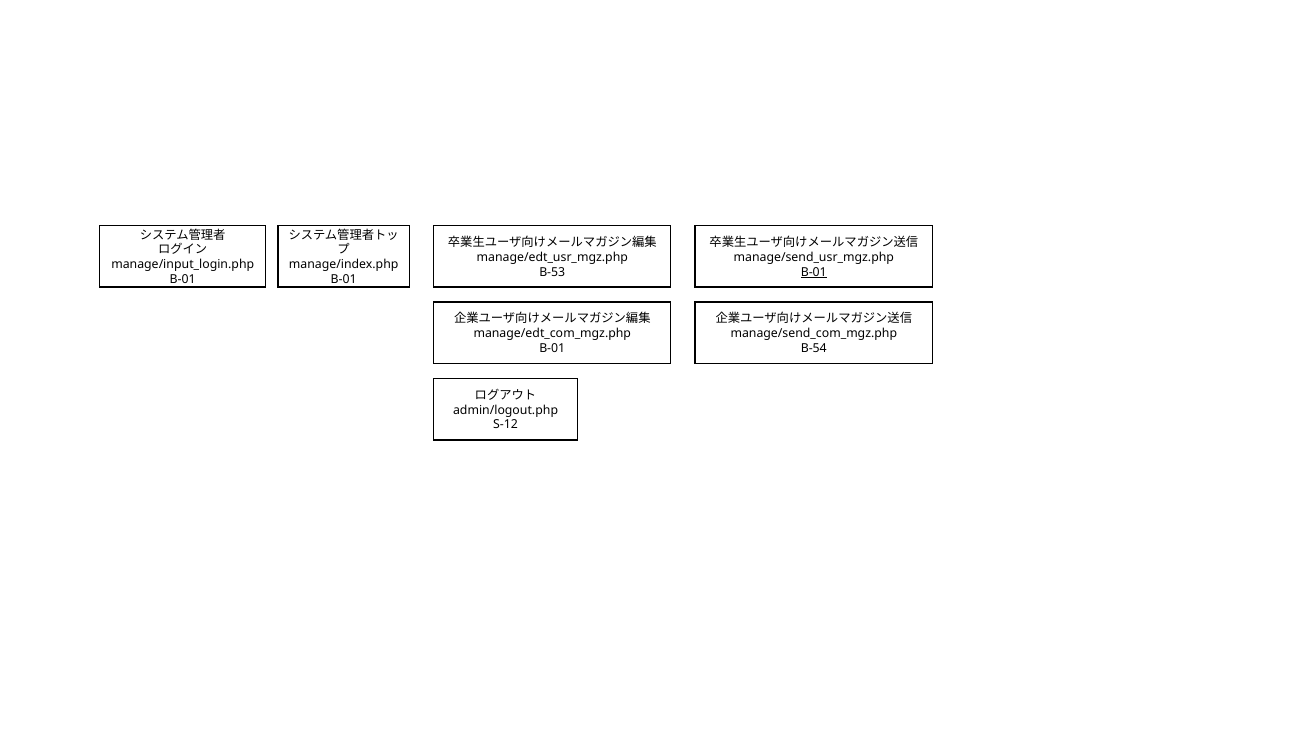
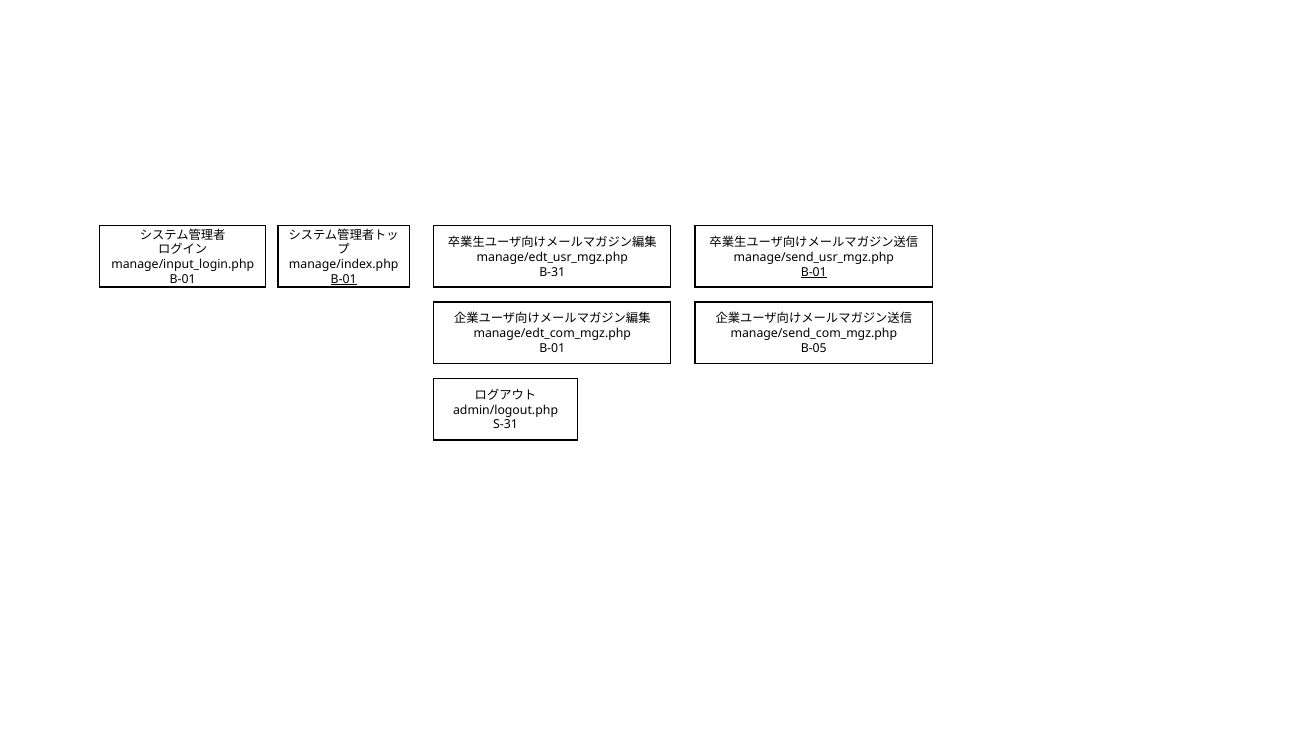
B-53: B-53 -> B-31
B-01 at (344, 279) underline: none -> present
B-54: B-54 -> B-05
S-12: S-12 -> S-31
